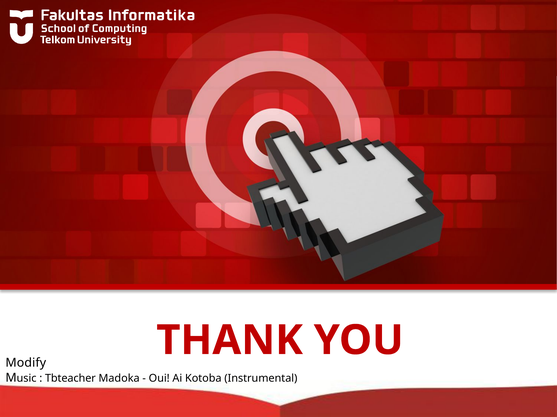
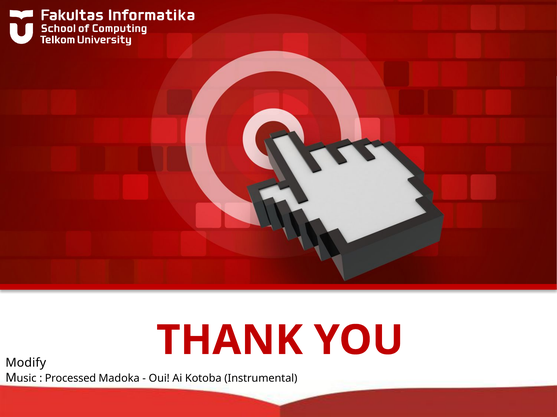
Tbteacher: Tbteacher -> Processed
